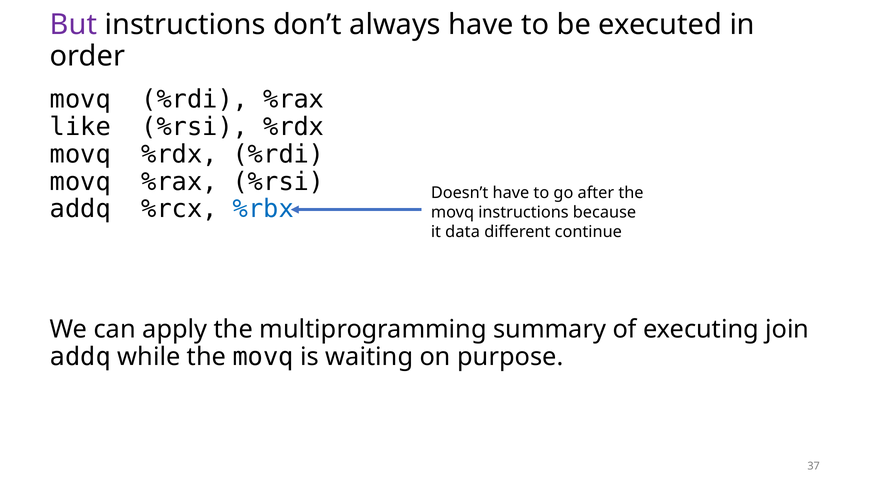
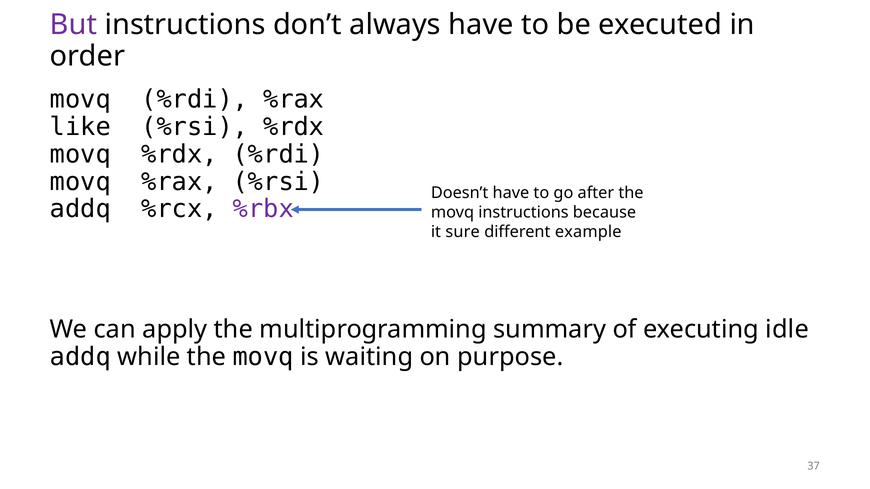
%rbx colour: blue -> purple
data: data -> sure
continue: continue -> example
join: join -> idle
